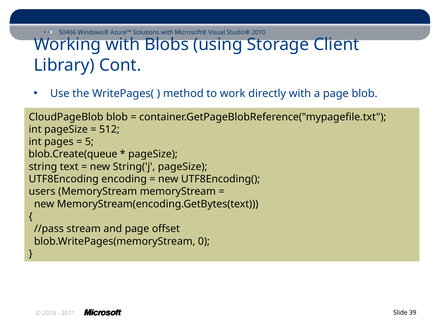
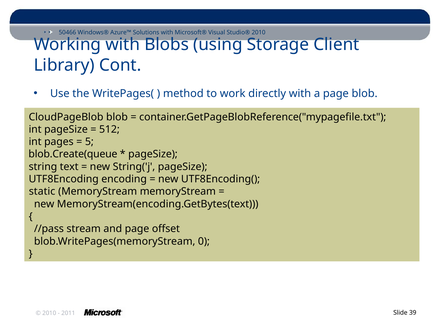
users: users -> static
